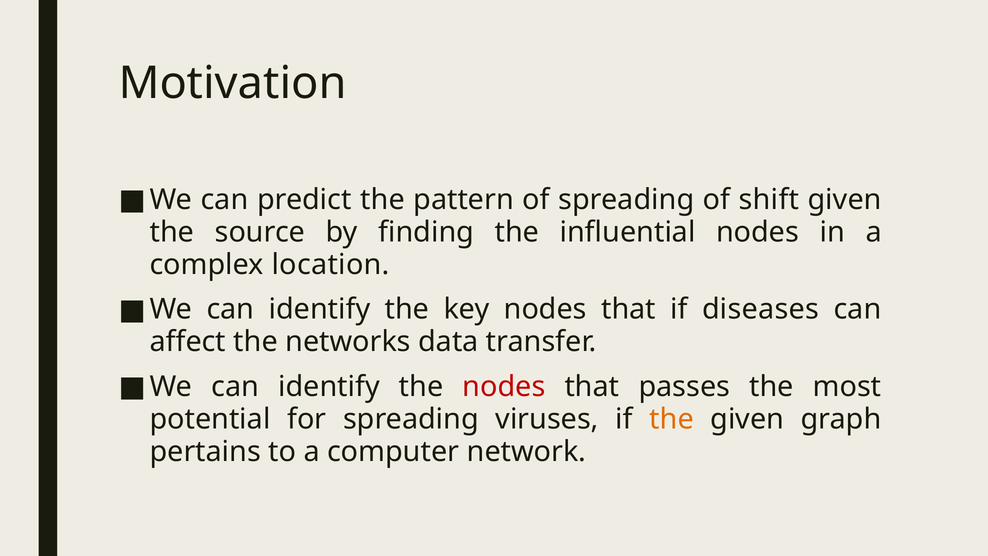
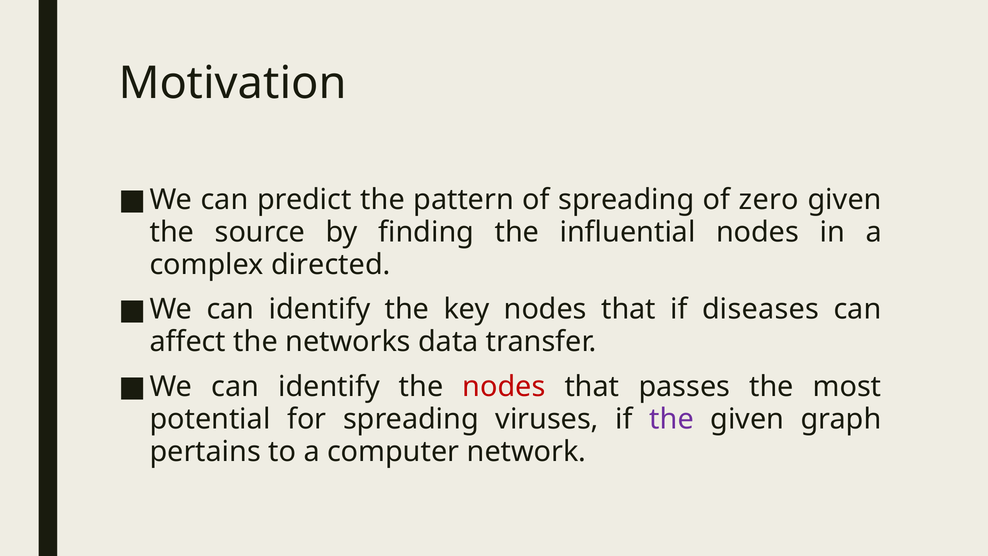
shift: shift -> zero
location: location -> directed
the at (672, 419) colour: orange -> purple
